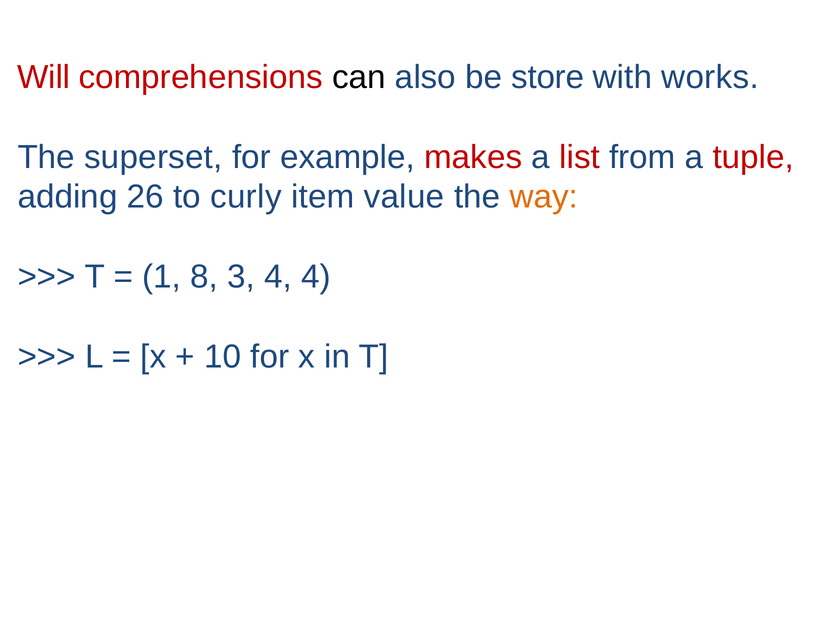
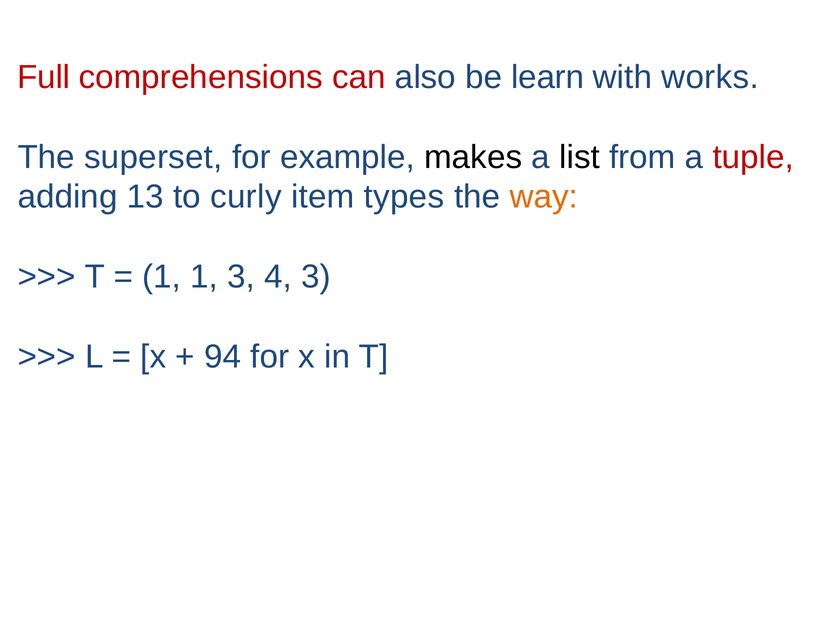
Will: Will -> Full
can colour: black -> red
store: store -> learn
makes colour: red -> black
list colour: red -> black
26: 26 -> 13
value: value -> types
1 8: 8 -> 1
4 4: 4 -> 3
10: 10 -> 94
